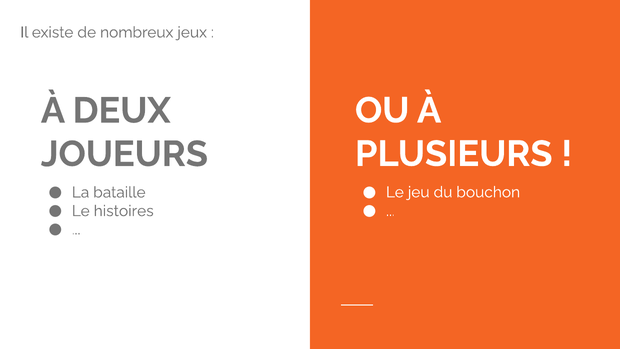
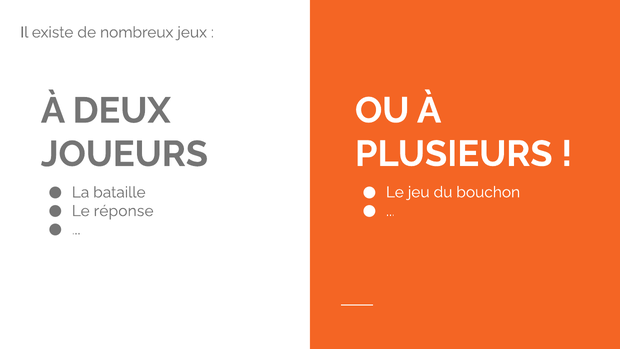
histoires: histoires -> réponse
